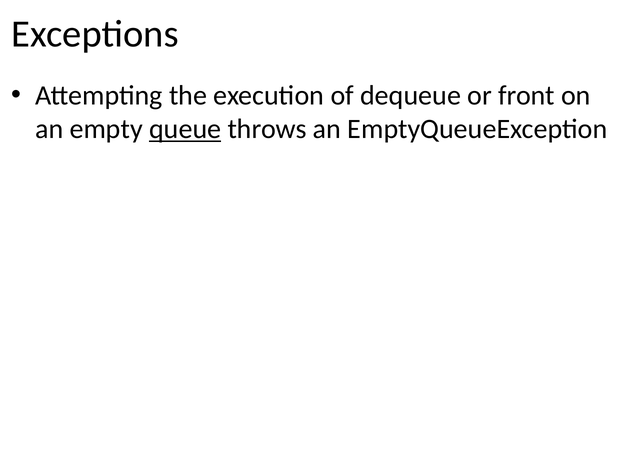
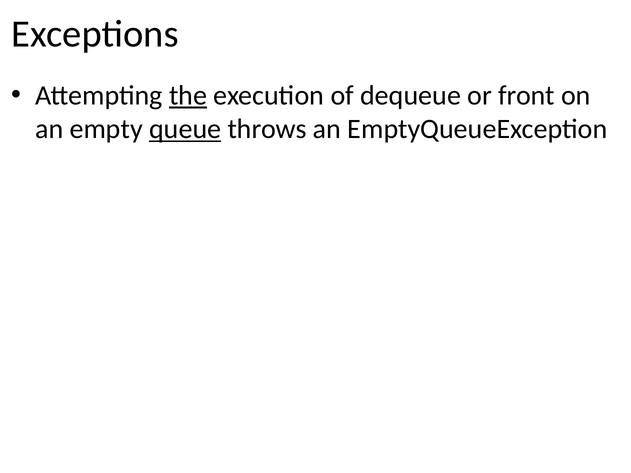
the underline: none -> present
